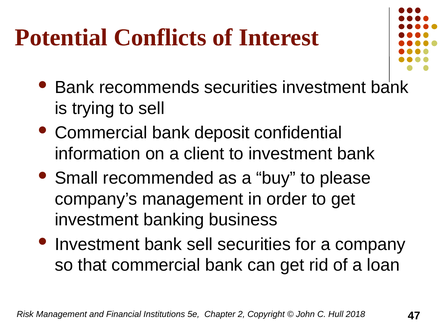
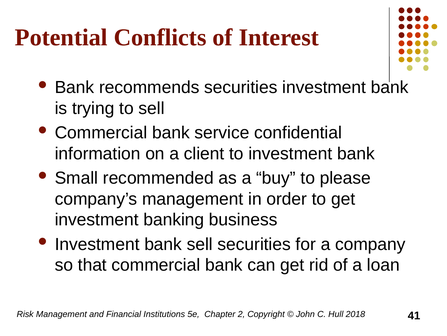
deposit: deposit -> service
47: 47 -> 41
